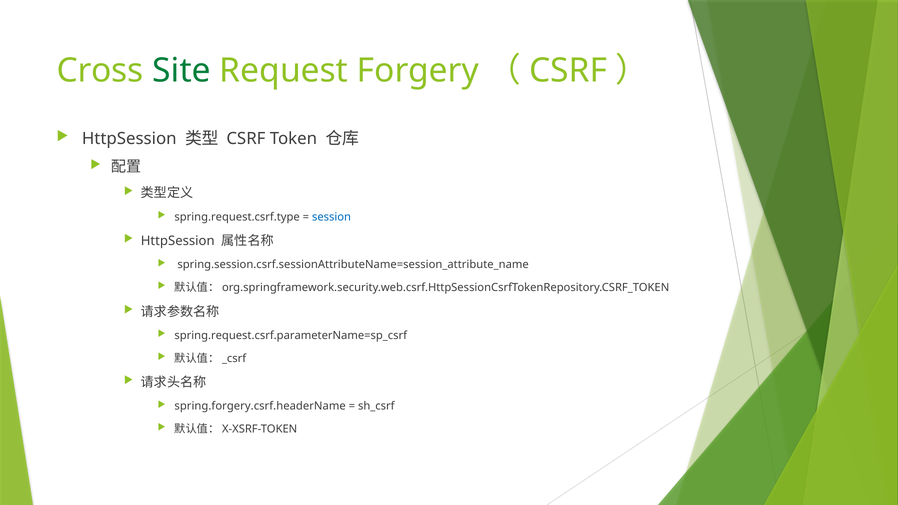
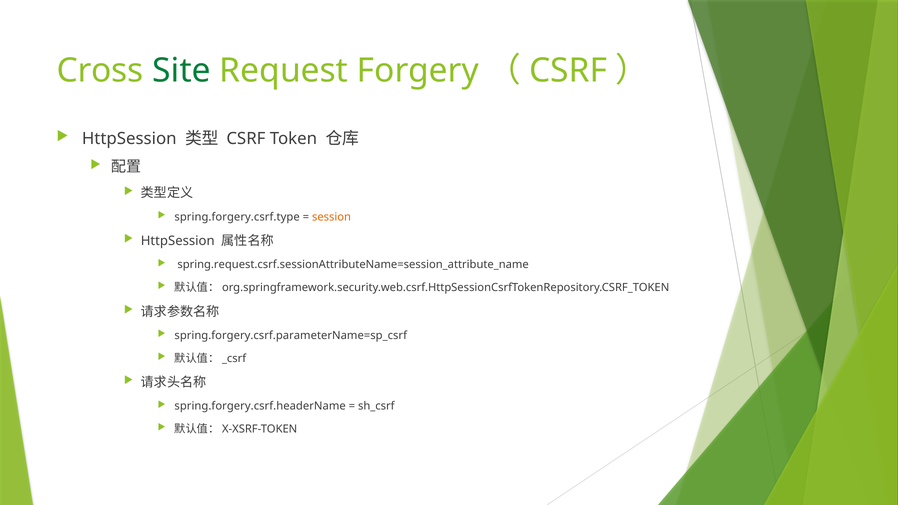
spring.request.csrf.type: spring.request.csrf.type -> spring.forgery.csrf.type
session colour: blue -> orange
spring.session.csrf.sessionAttributeName=session_attribute_name: spring.session.csrf.sessionAttributeName=session_attribute_name -> spring.request.csrf.sessionAttributeName=session_attribute_name
spring.request.csrf.parameterName=sp_csrf: spring.request.csrf.parameterName=sp_csrf -> spring.forgery.csrf.parameterName=sp_csrf
